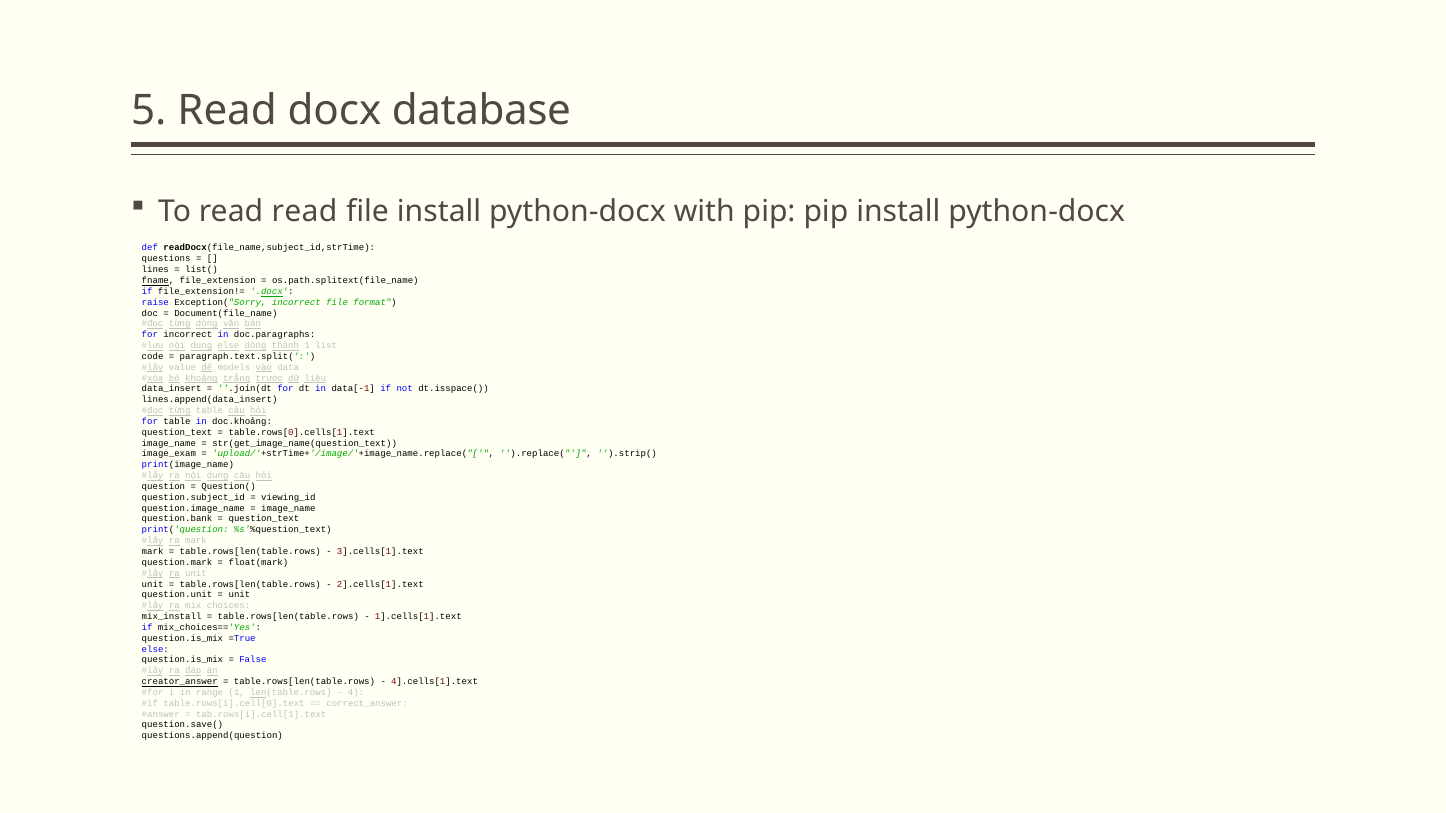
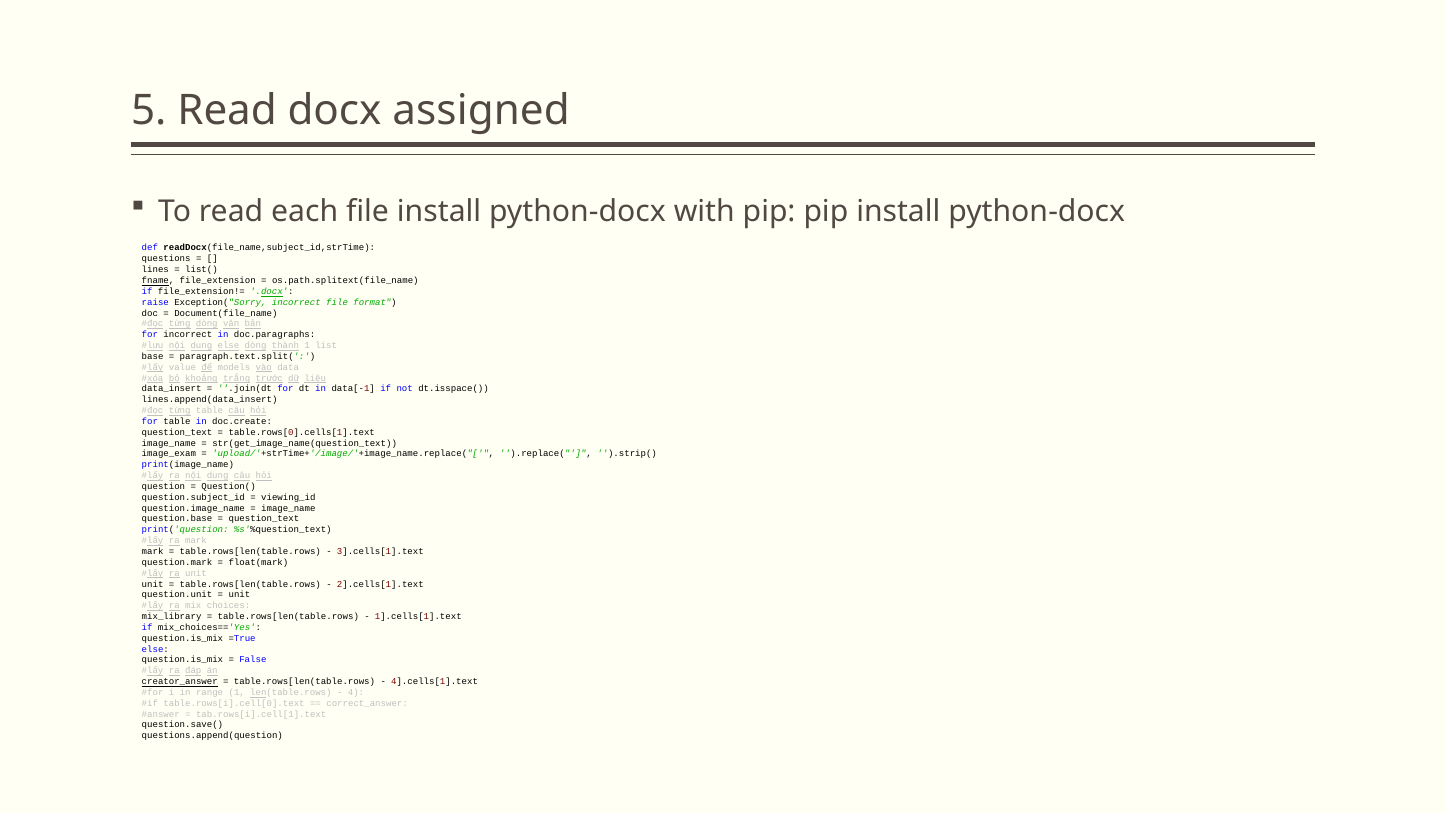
database: database -> assigned
read read: read -> each
code: code -> base
doc.khoảng: doc.khoảng -> doc.create
question.bank: question.bank -> question.base
mix_install: mix_install -> mix_library
